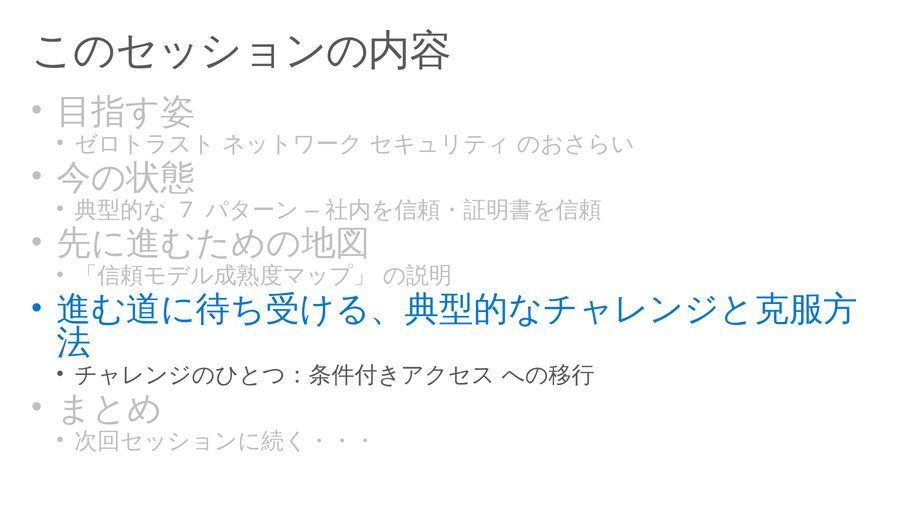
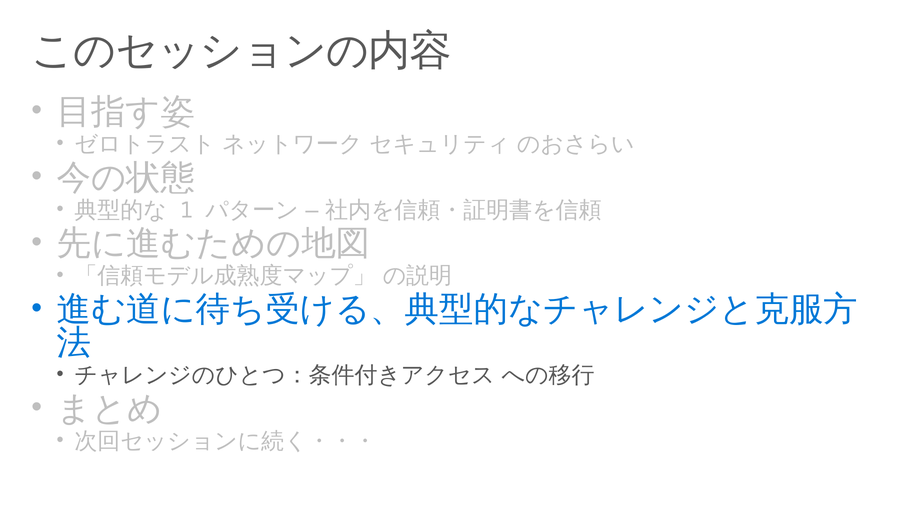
7: 7 -> 1
